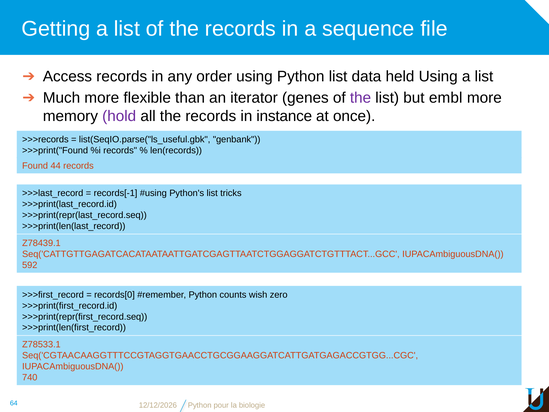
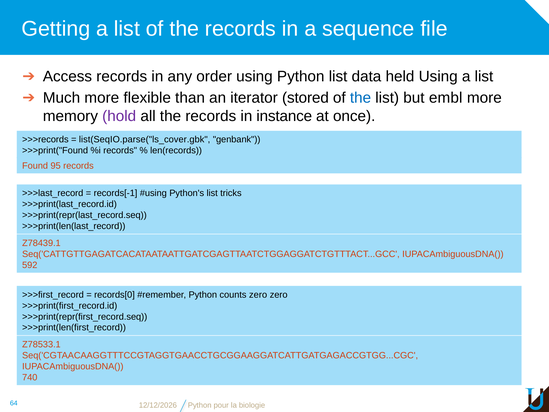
genes: genes -> stored
the at (361, 98) colour: purple -> blue
list(SeqIO.parse("ls_useful.gbk: list(SeqIO.parse("ls_useful.gbk -> list(SeqIO.parse("ls_cover.gbk
44: 44 -> 95
counts wish: wish -> zero
